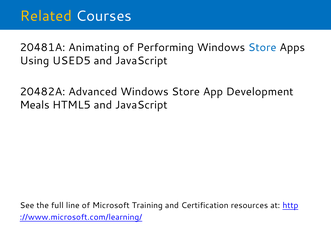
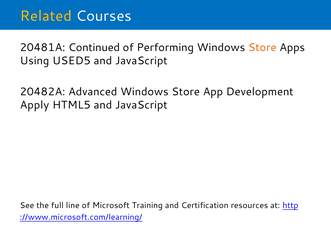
Animating: Animating -> Continued
Store at (262, 48) colour: blue -> orange
Meals: Meals -> Apply
